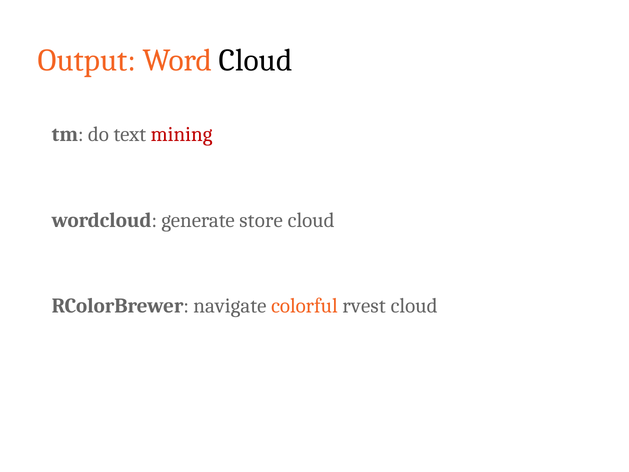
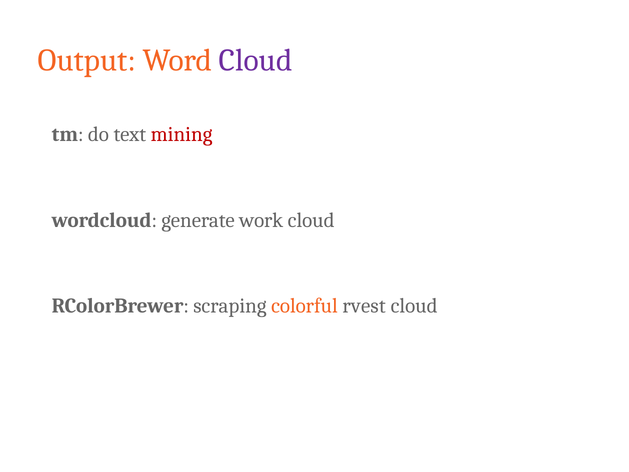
Cloud at (256, 60) colour: black -> purple
store: store -> work
navigate: navigate -> scraping
